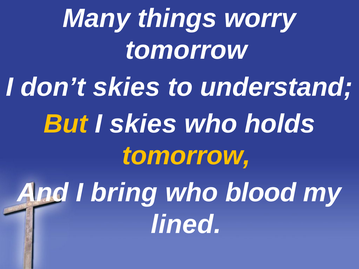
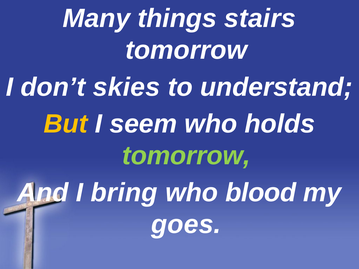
worry: worry -> stairs
I skies: skies -> seem
tomorrow at (186, 156) colour: yellow -> light green
lined: lined -> goes
